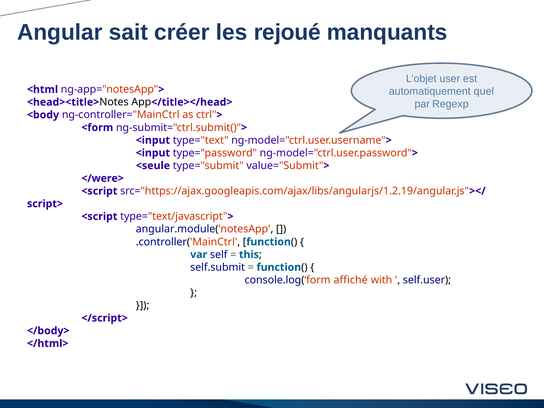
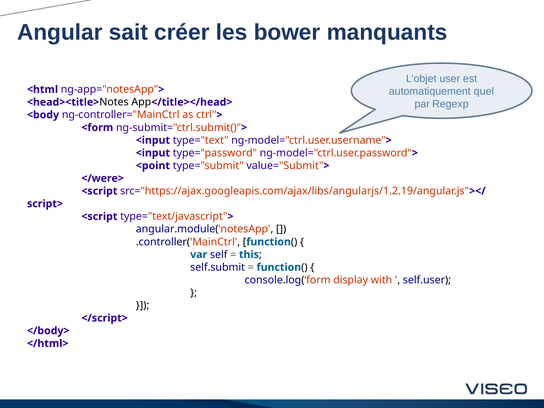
rejoué: rejoué -> bower
<seule: <seule -> <point
affiché: affiché -> display
